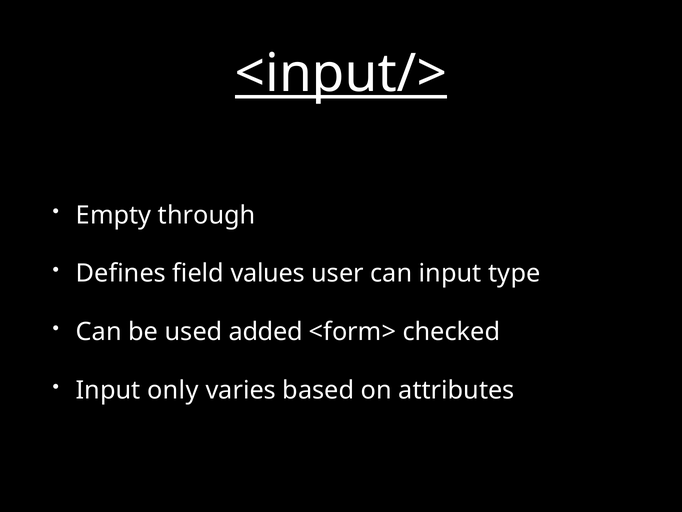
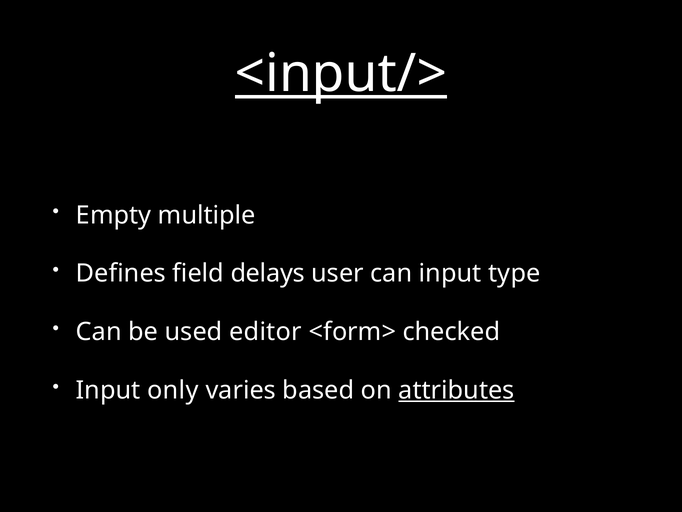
through: through -> multiple
values: values -> delays
added: added -> editor
attributes underline: none -> present
